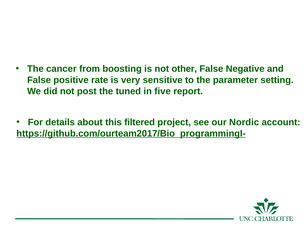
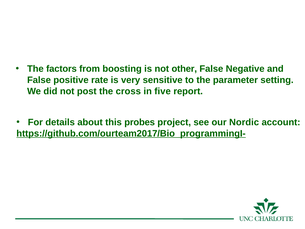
cancer: cancer -> factors
tuned: tuned -> cross
filtered: filtered -> probes
